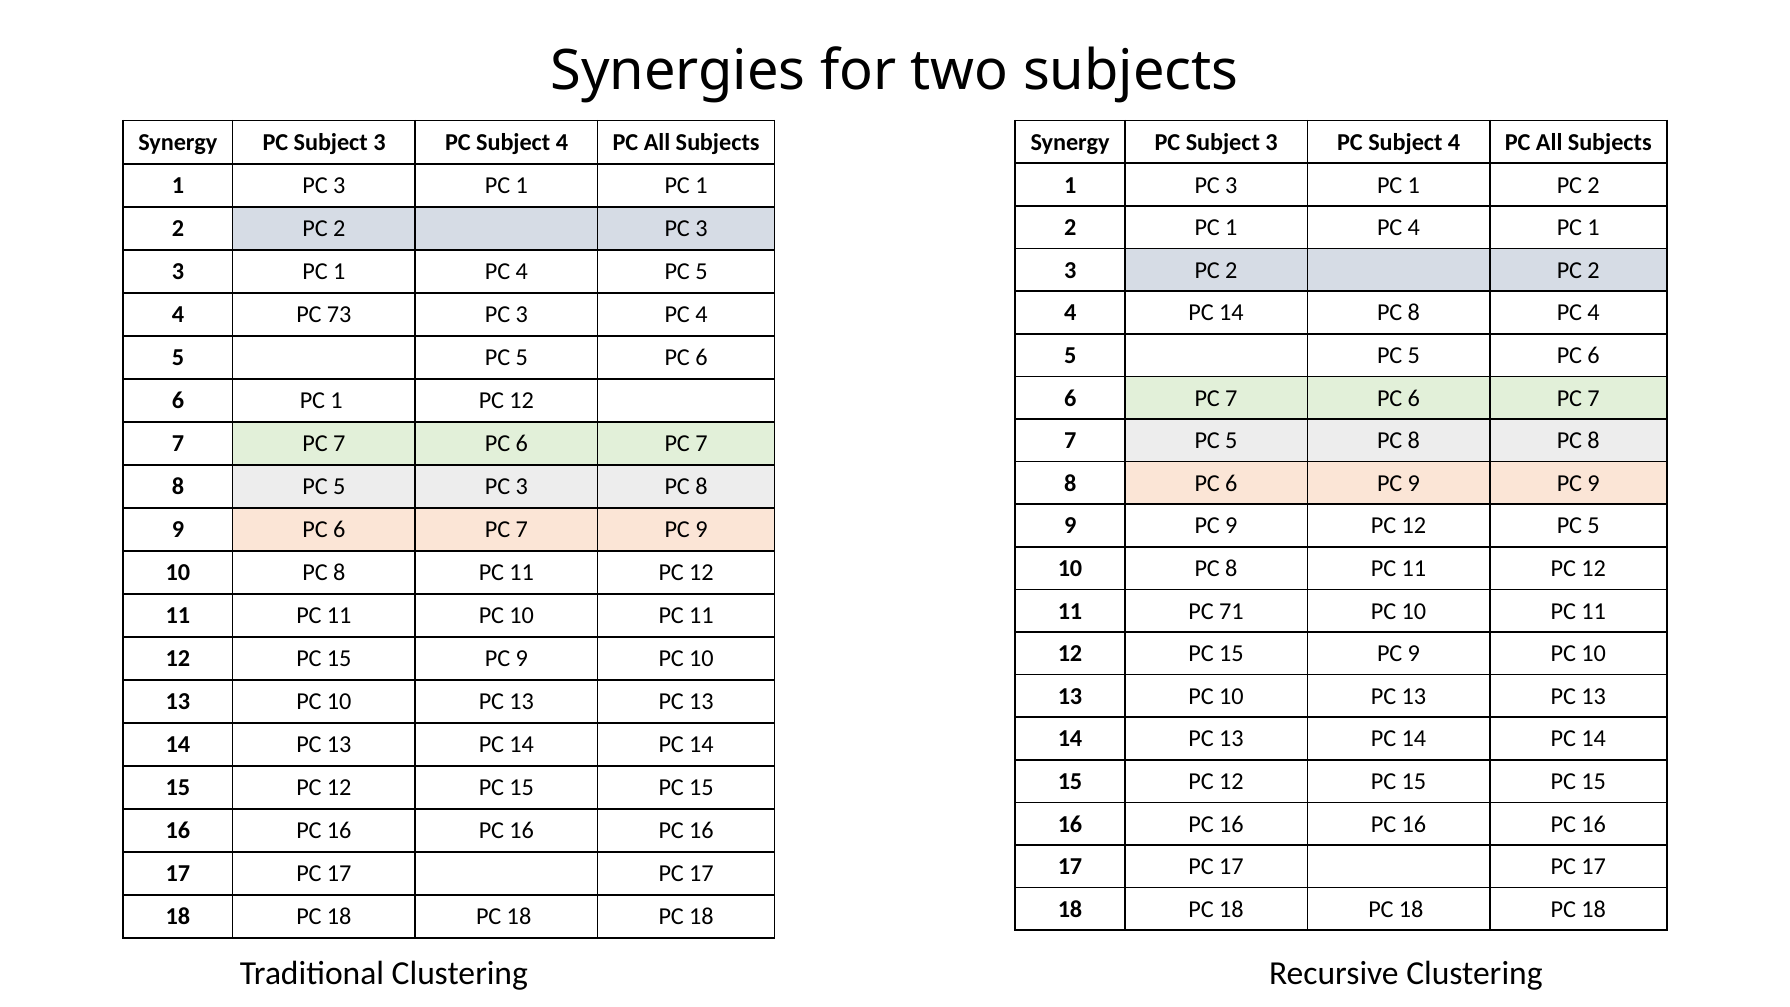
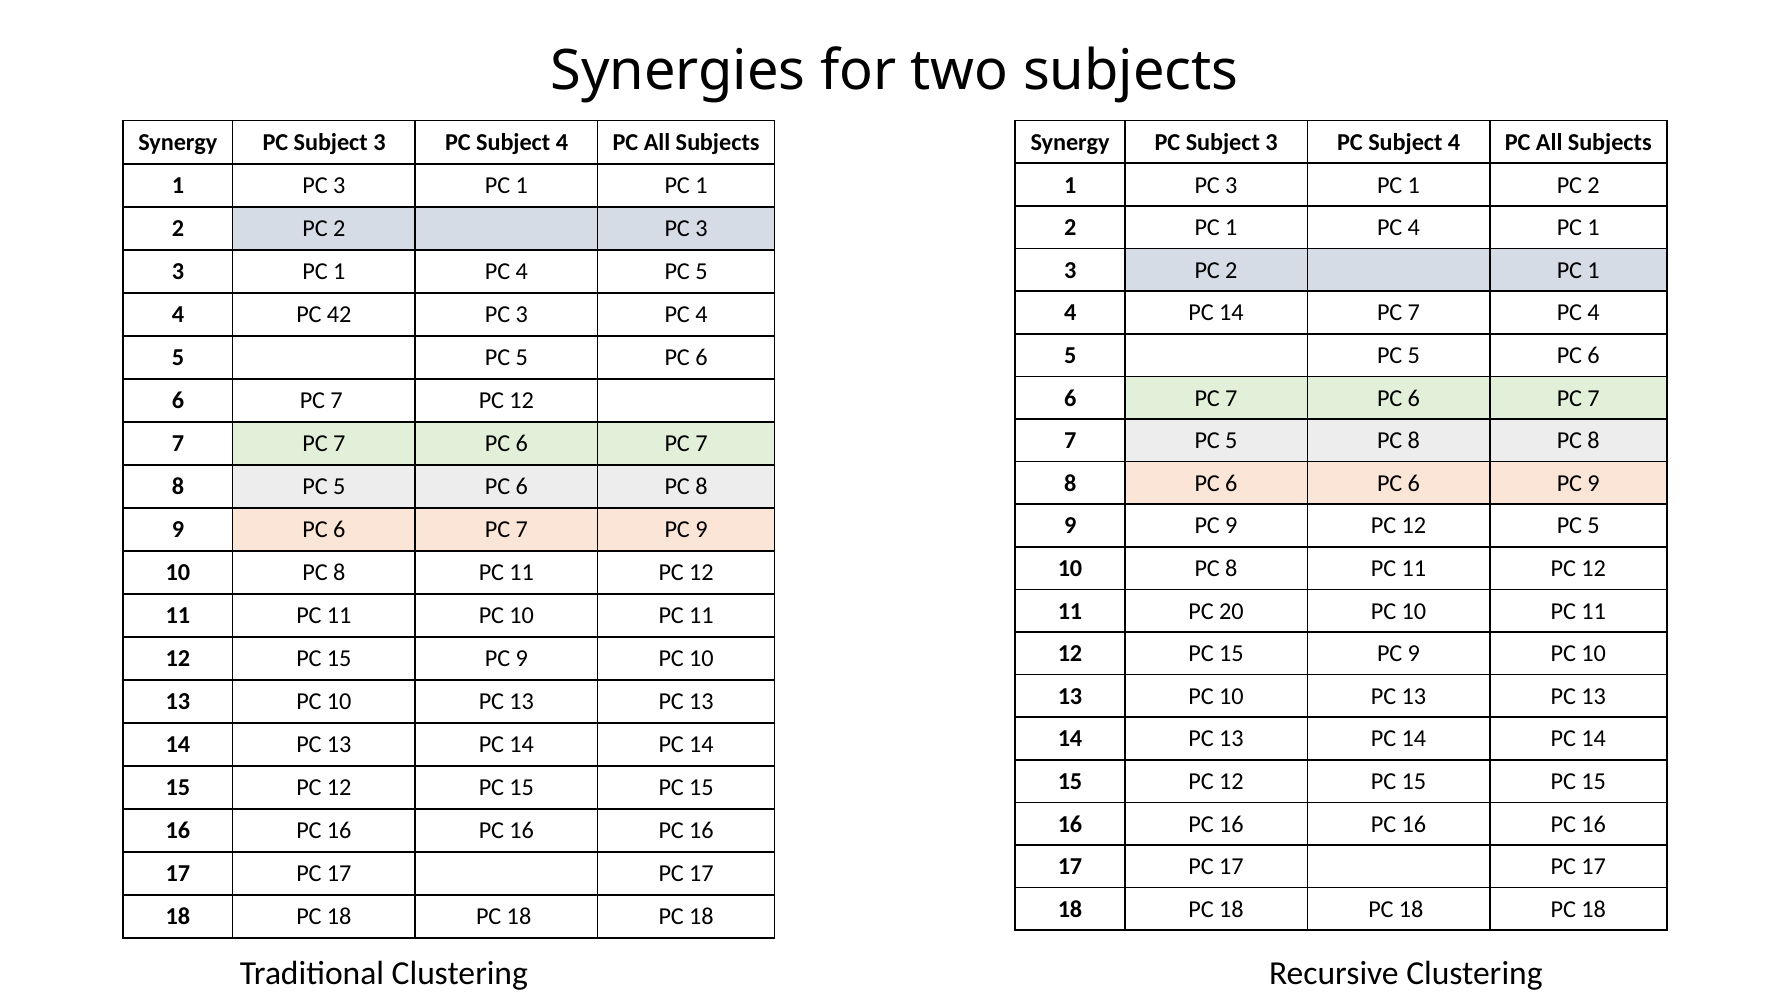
PC 2 PC 2: 2 -> 1
14 PC 8: 8 -> 7
73: 73 -> 42
1 at (337, 401): 1 -> 7
6 PC 9: 9 -> 6
3 at (522, 487): 3 -> 6
71: 71 -> 20
